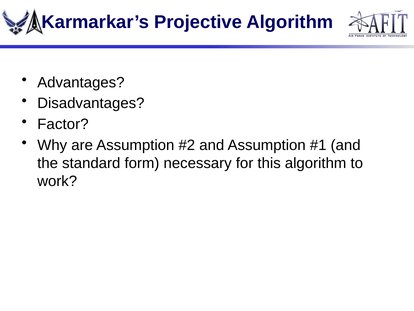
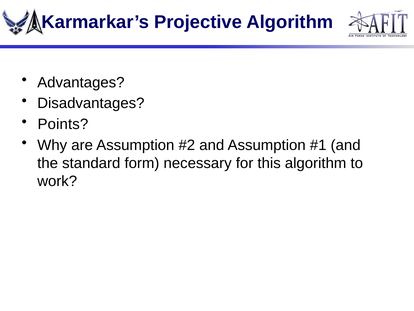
Factor: Factor -> Points
